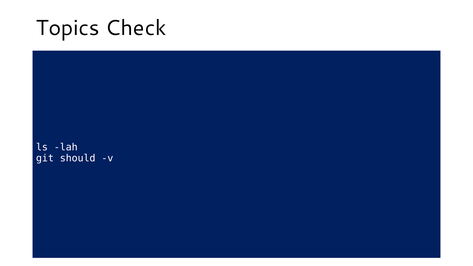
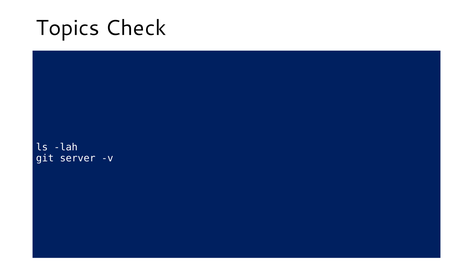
should: should -> server
